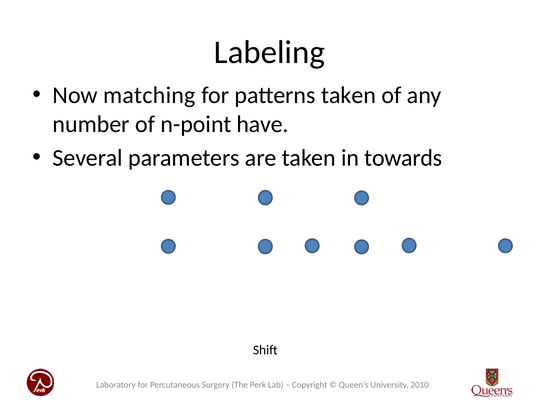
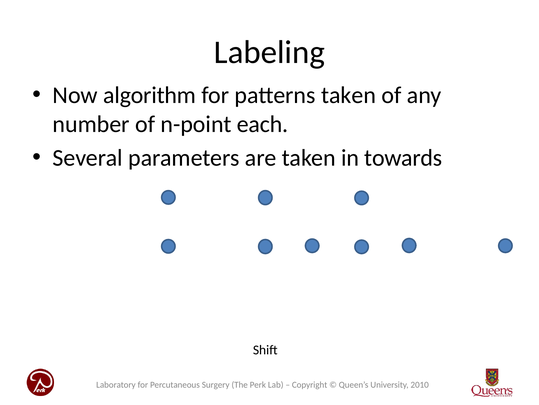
matching: matching -> algorithm
have: have -> each
